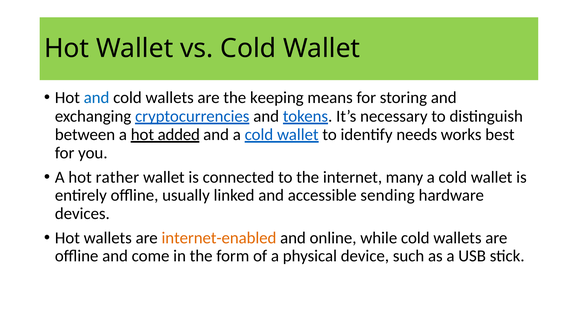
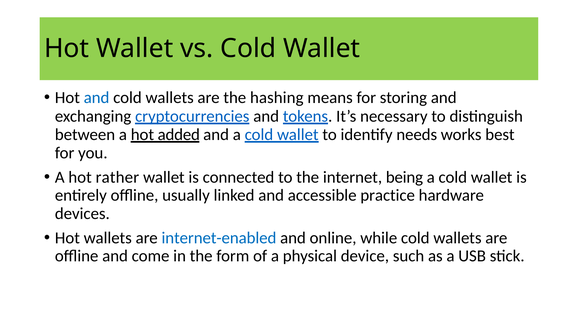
keeping: keeping -> hashing
many: many -> being
sending: sending -> practice
internet-enabled colour: orange -> blue
